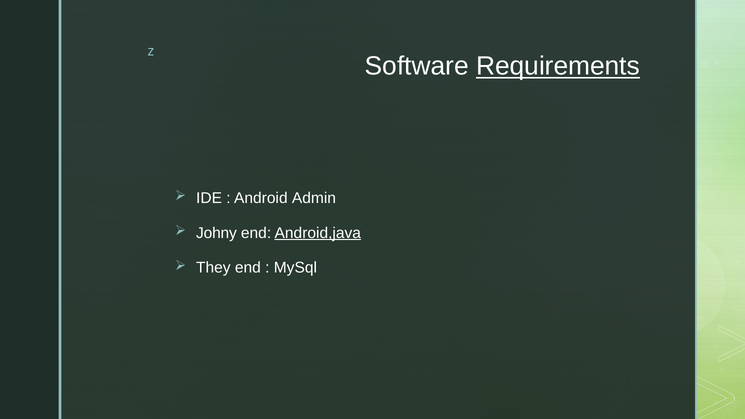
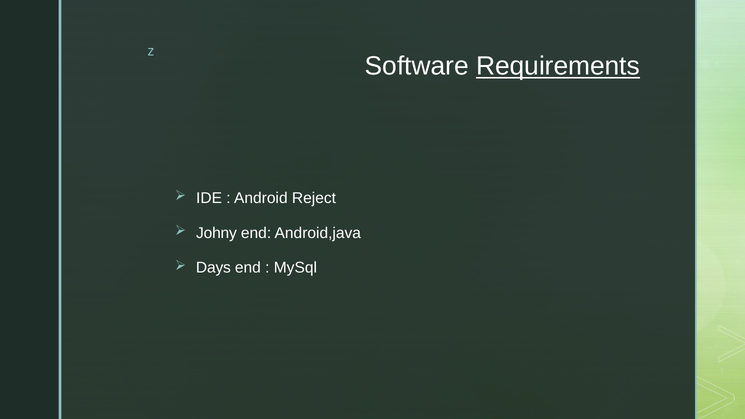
Admin: Admin -> Reject
Android,java underline: present -> none
They: They -> Days
